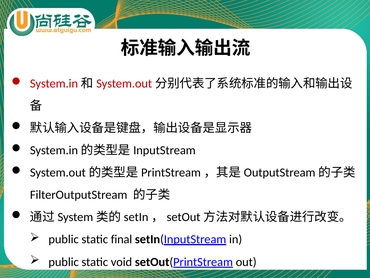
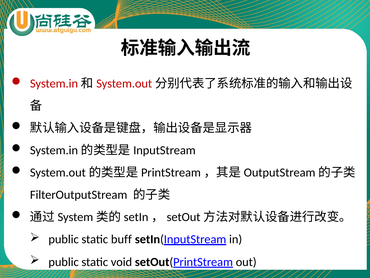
final: final -> buff
